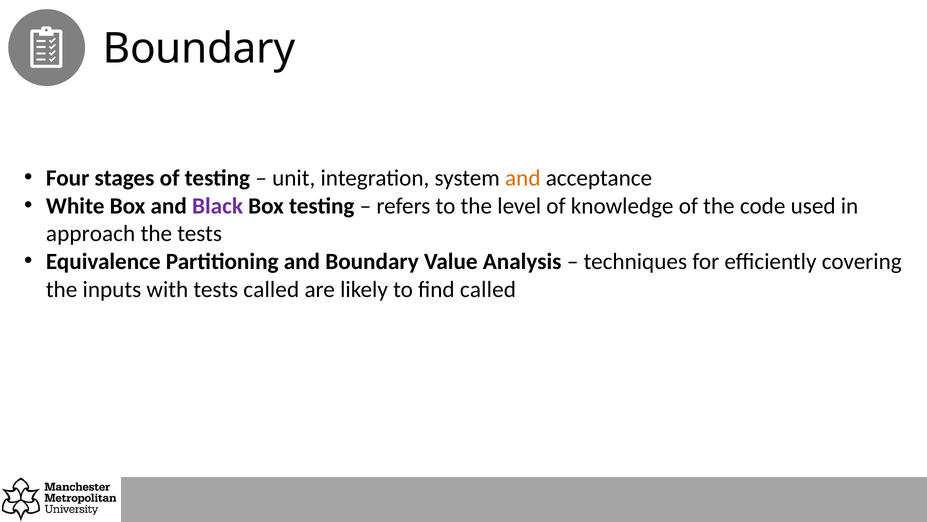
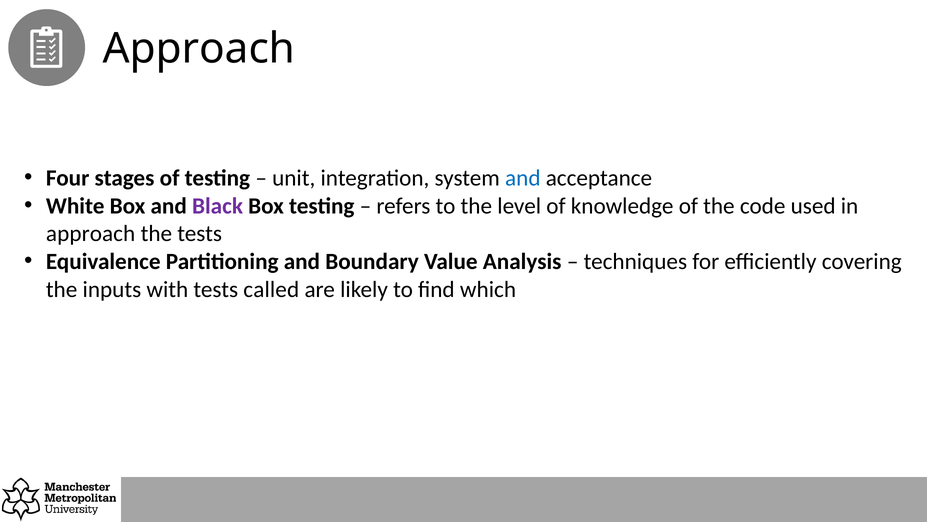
Boundary at (199, 49): Boundary -> Approach
and at (523, 178) colour: orange -> blue
find called: called -> which
